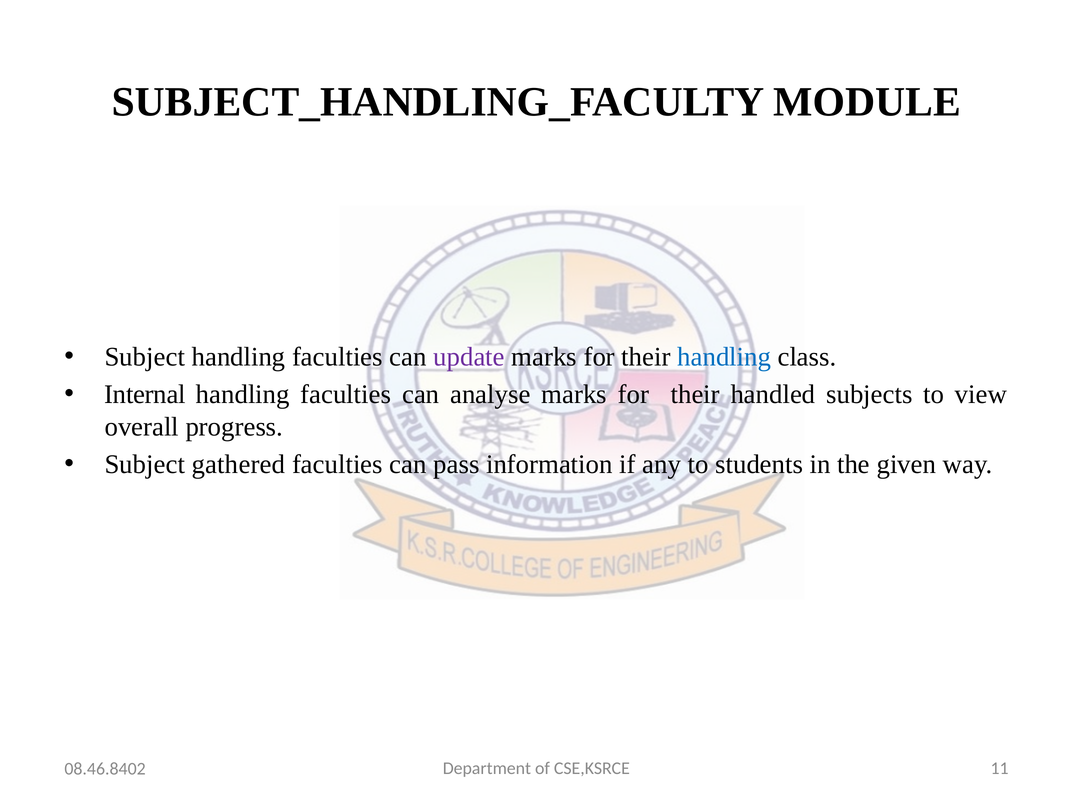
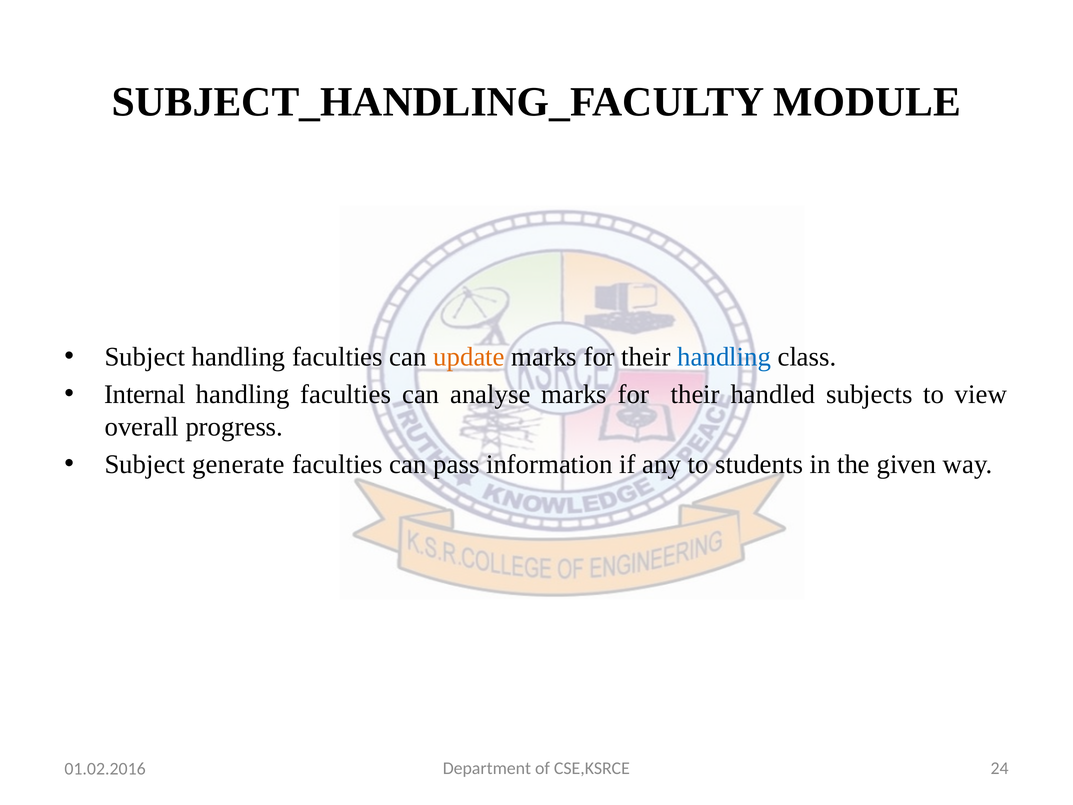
update colour: purple -> orange
gathered: gathered -> generate
11: 11 -> 24
08.46.8402: 08.46.8402 -> 01.02.2016
